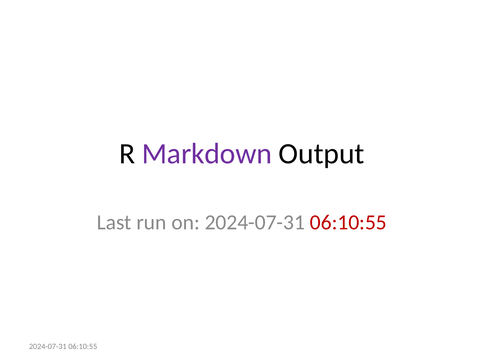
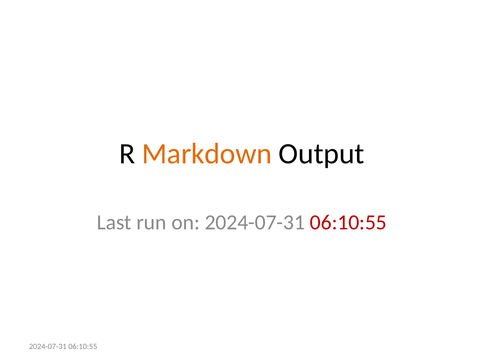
Markdown colour: purple -> orange
